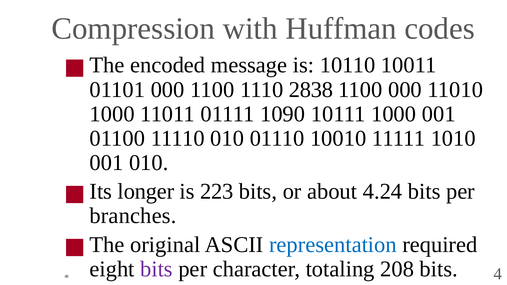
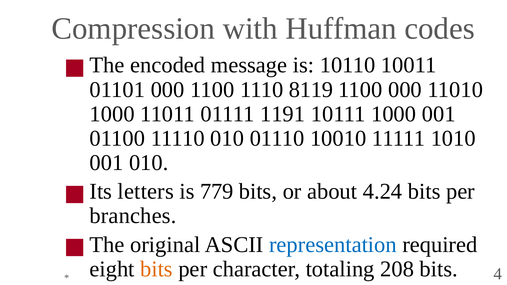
2838: 2838 -> 8119
1090: 1090 -> 1191
longer: longer -> letters
223: 223 -> 779
bits at (156, 269) colour: purple -> orange
